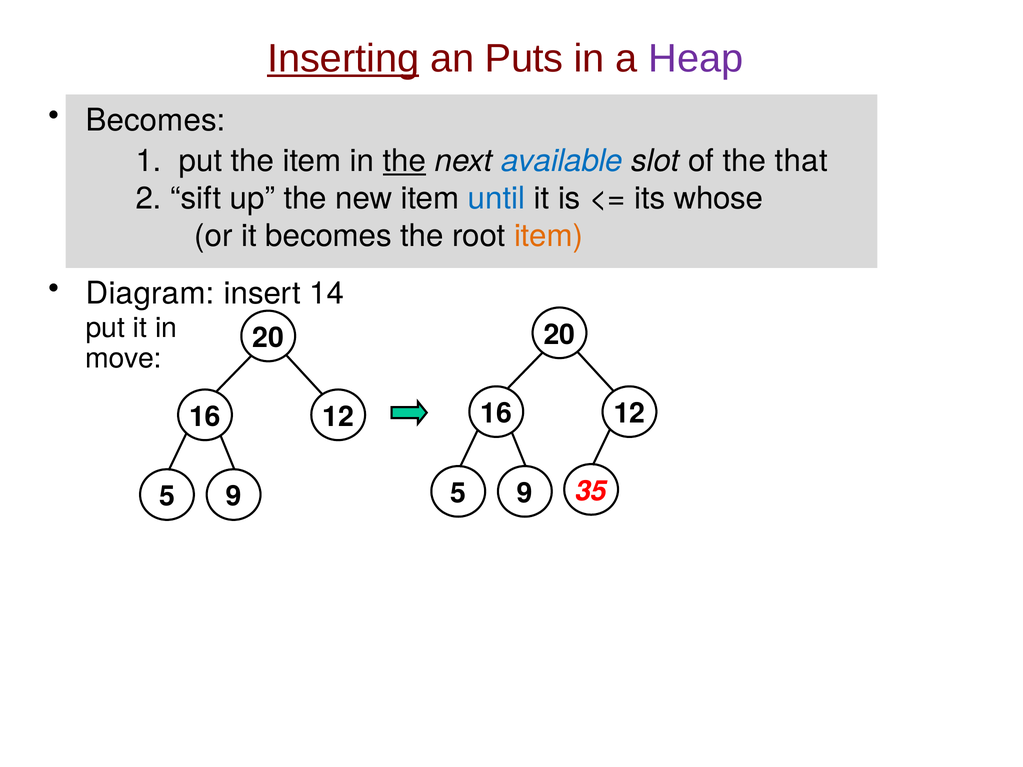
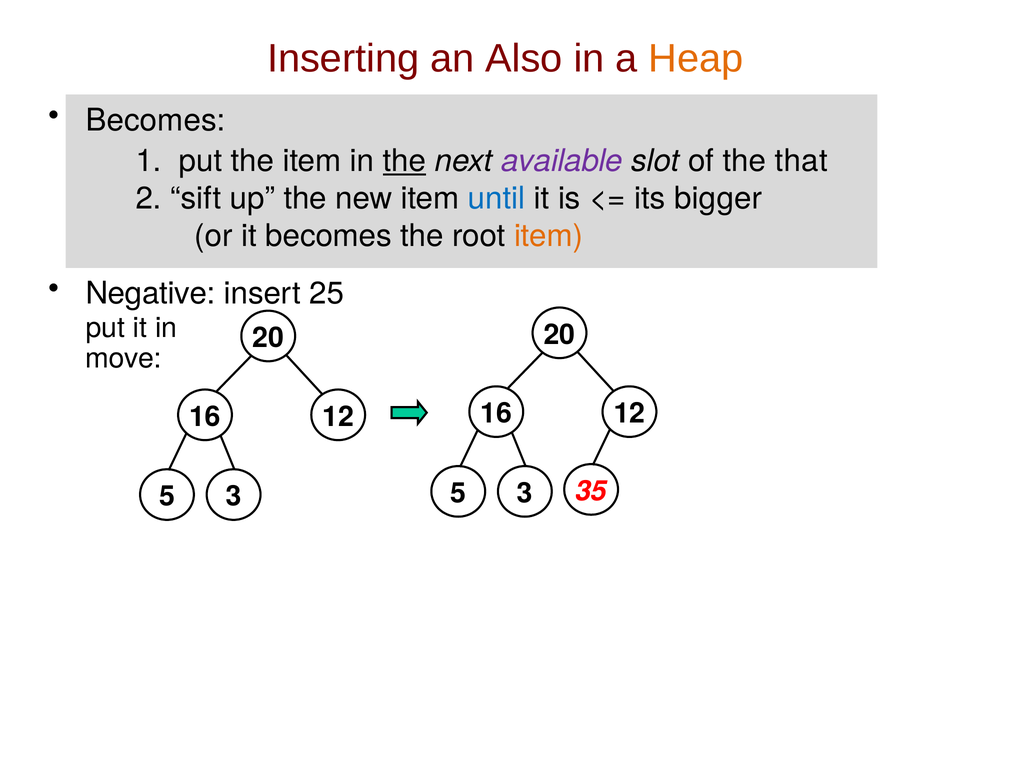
Inserting underline: present -> none
Puts: Puts -> Also
Heap colour: purple -> orange
available colour: blue -> purple
whose: whose -> bigger
Diagram: Diagram -> Negative
14: 14 -> 25
9 at (525, 493): 9 -> 3
9 at (234, 497): 9 -> 3
